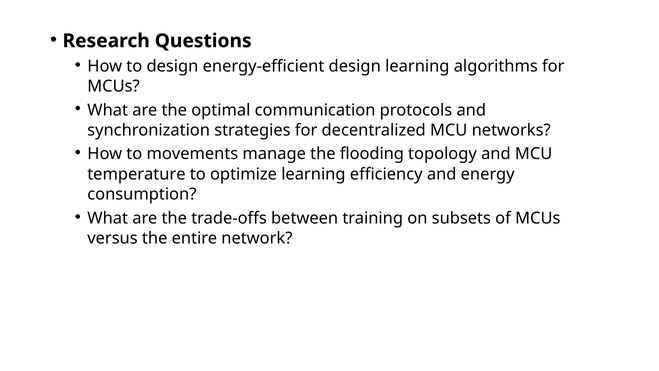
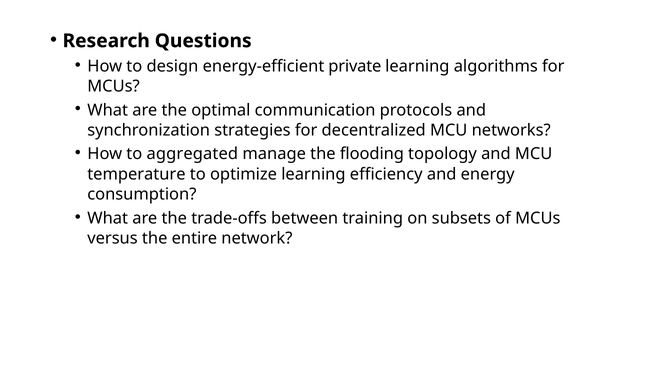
energy-efficient design: design -> private
movements: movements -> aggregated
